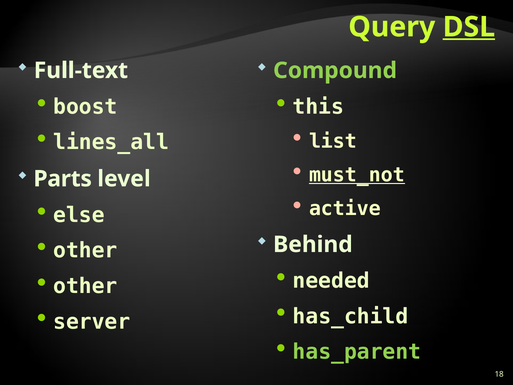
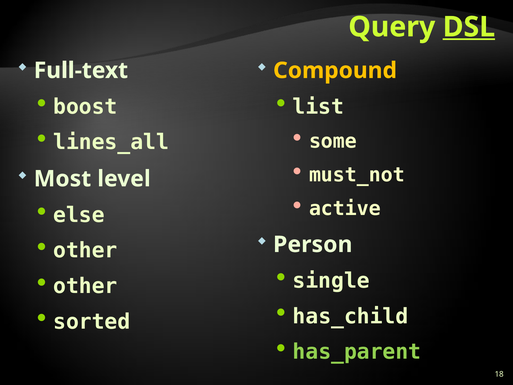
Compound colour: light green -> yellow
this: this -> list
list: list -> some
must_not underline: present -> none
Parts: Parts -> Most
Behind: Behind -> Person
needed: needed -> single
server: server -> sorted
